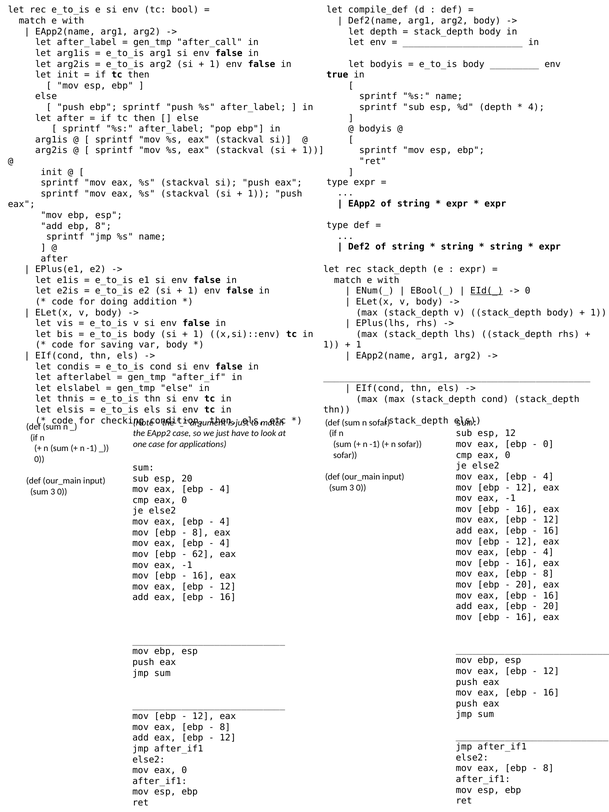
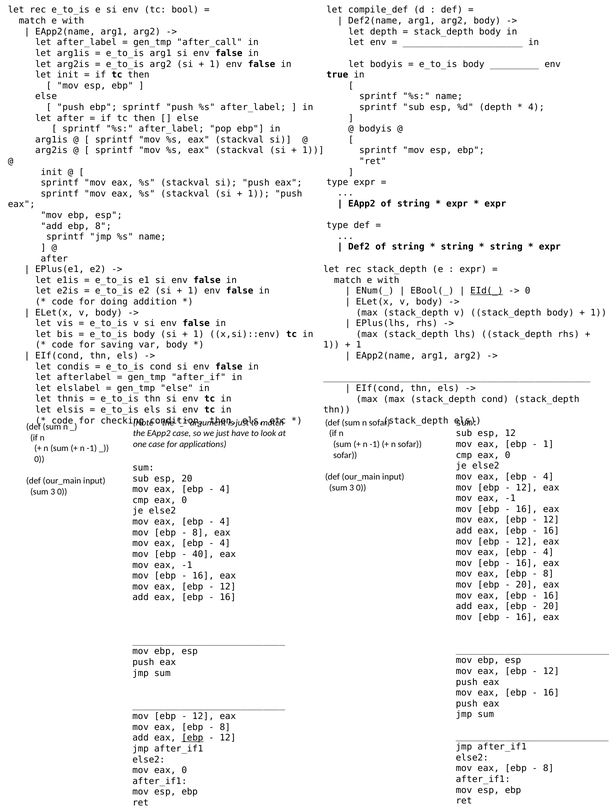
0 at (548, 444): 0 -> 1
62: 62 -> 40
ebp at (192, 738) underline: none -> present
